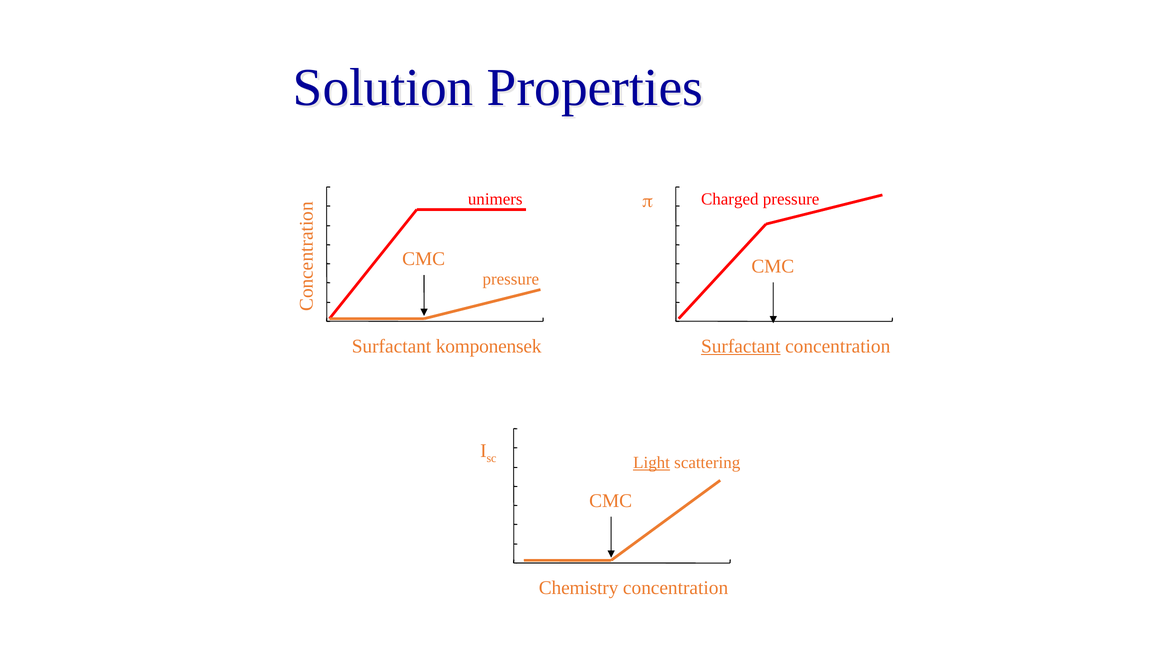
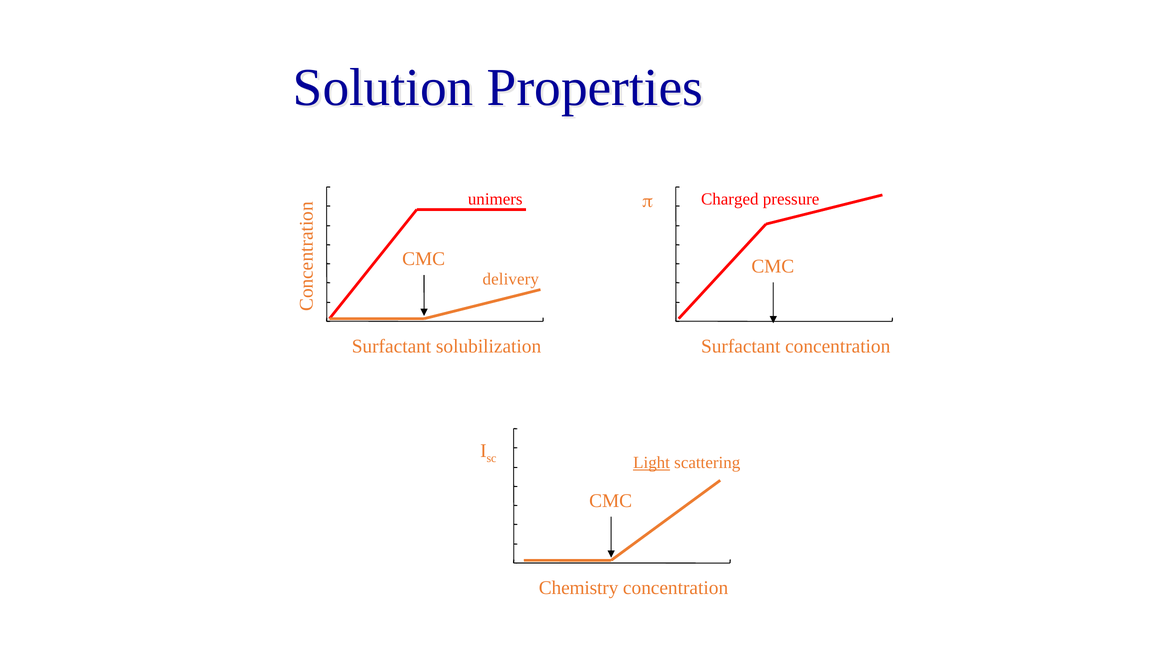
pressure at (511, 279): pressure -> delivery
komponensek: komponensek -> solubilization
Surfactant at (741, 346) underline: present -> none
